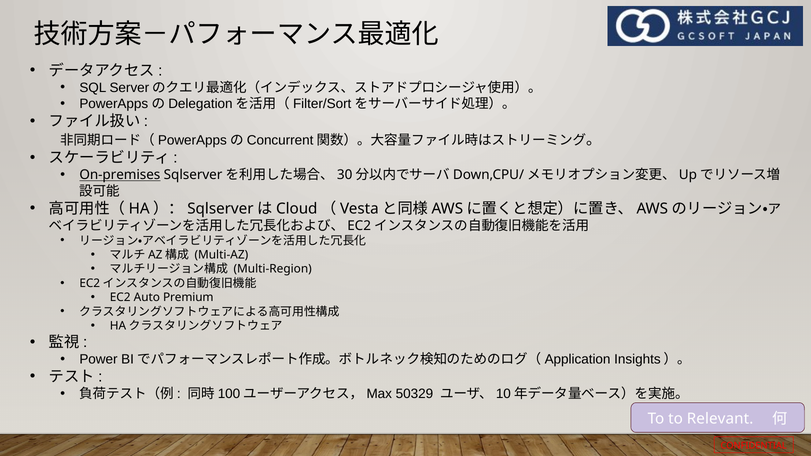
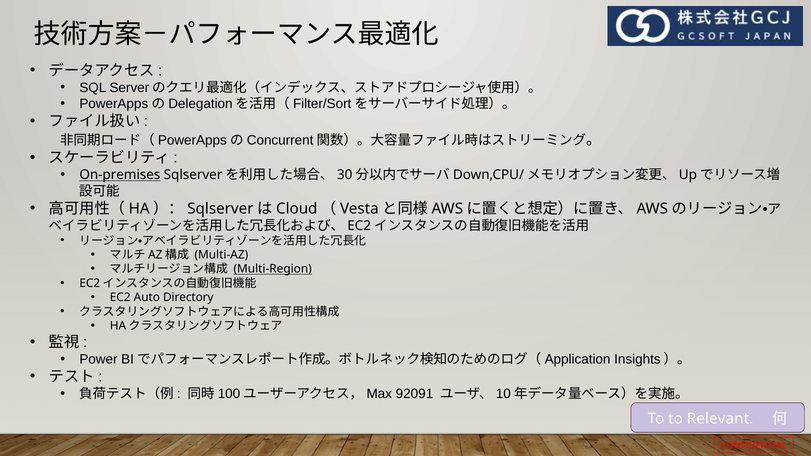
Multi-Region underline: none -> present
Premium: Premium -> Directory
50329: 50329 -> 92091
